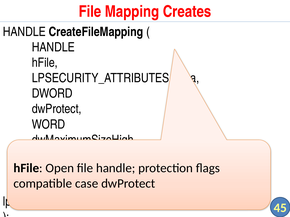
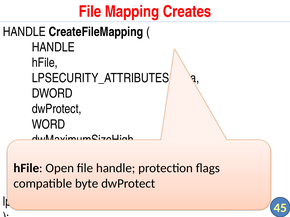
case: case -> byte
